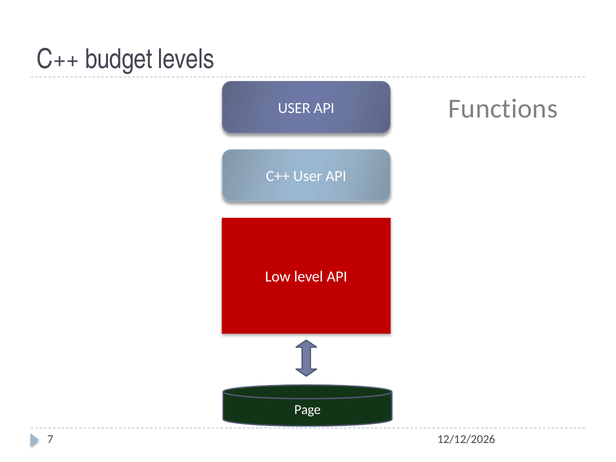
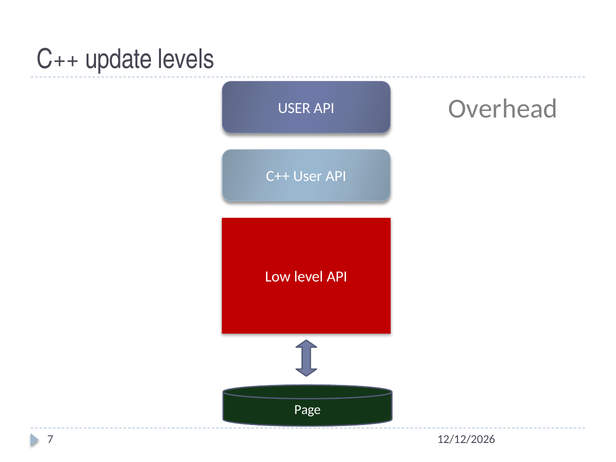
budget: budget -> update
Functions: Functions -> Overhead
